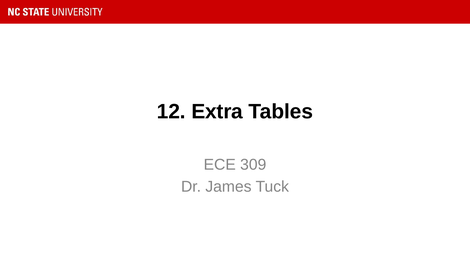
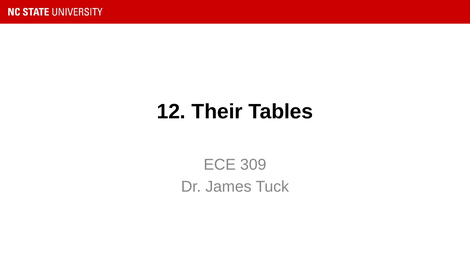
Extra: Extra -> Their
